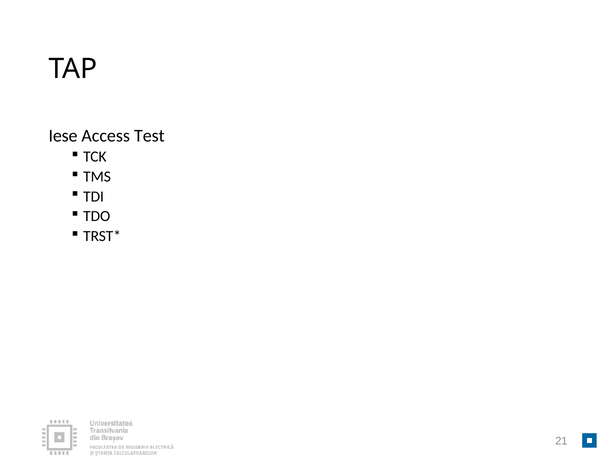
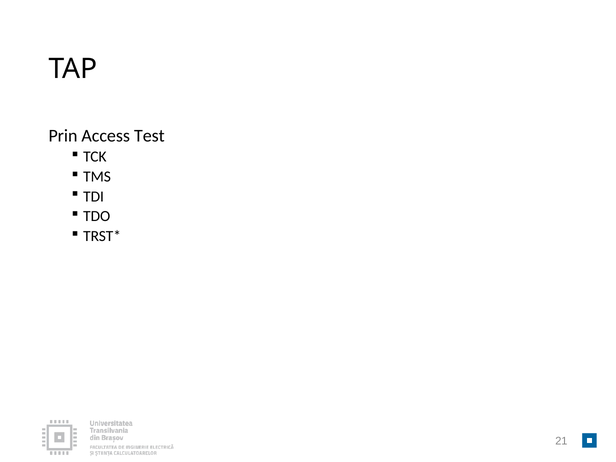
Iese: Iese -> Prin
